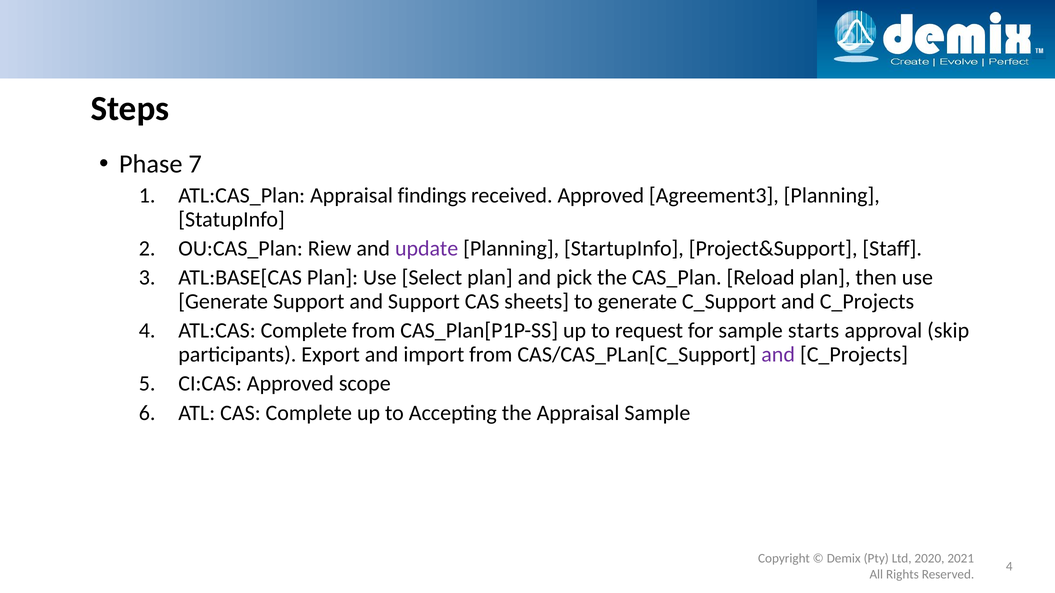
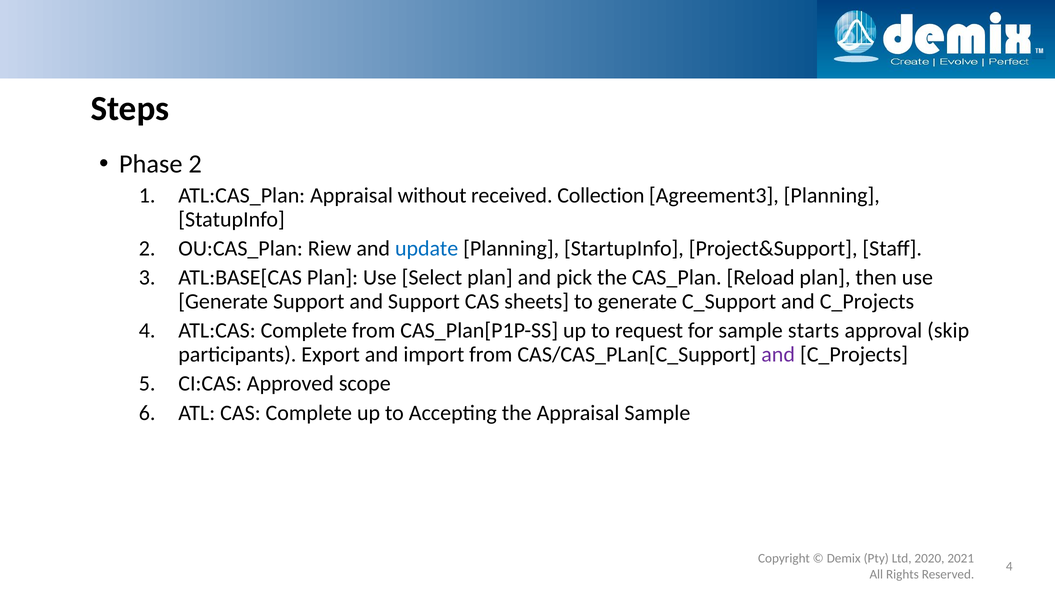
Phase 7: 7 -> 2
findings: findings -> without
received Approved: Approved -> Collection
update colour: purple -> blue
